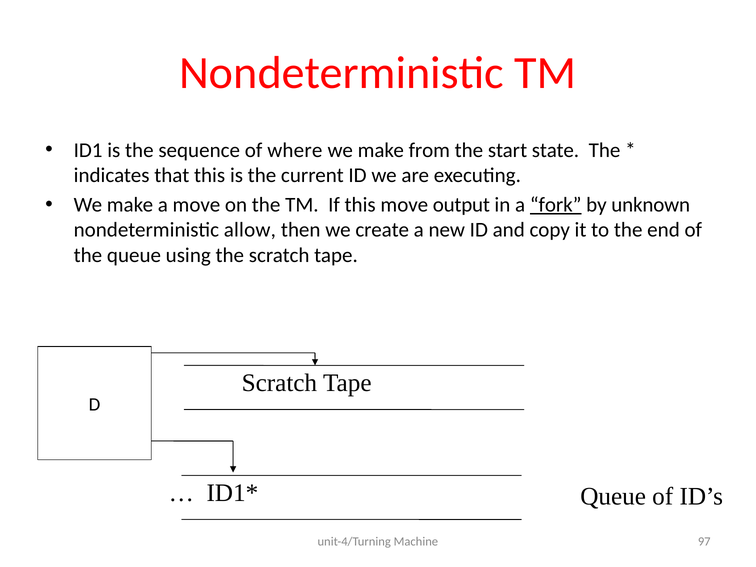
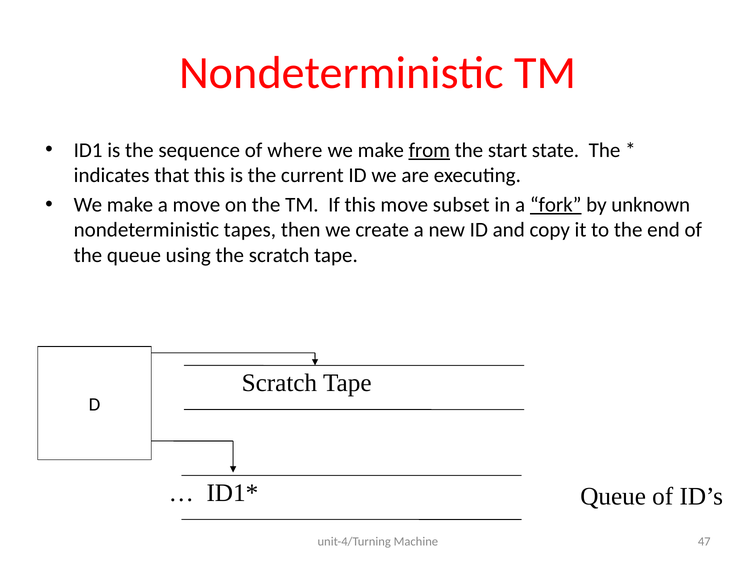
from underline: none -> present
output: output -> subset
allow: allow -> tapes
97: 97 -> 47
